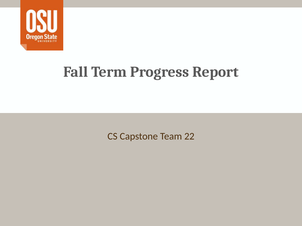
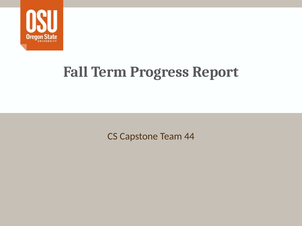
22: 22 -> 44
